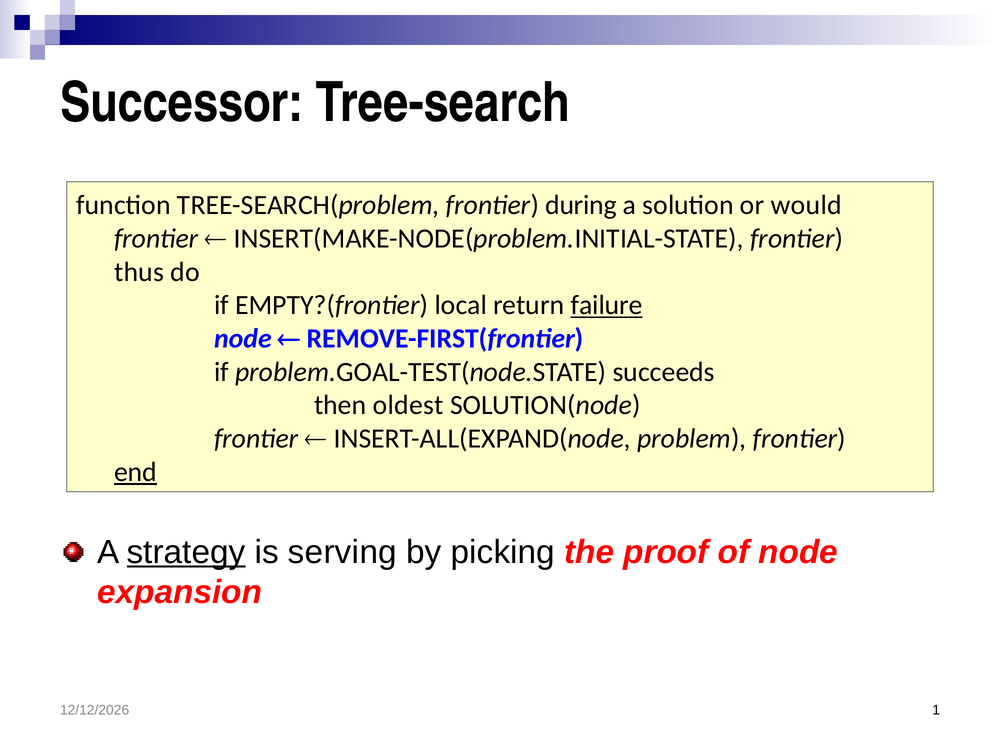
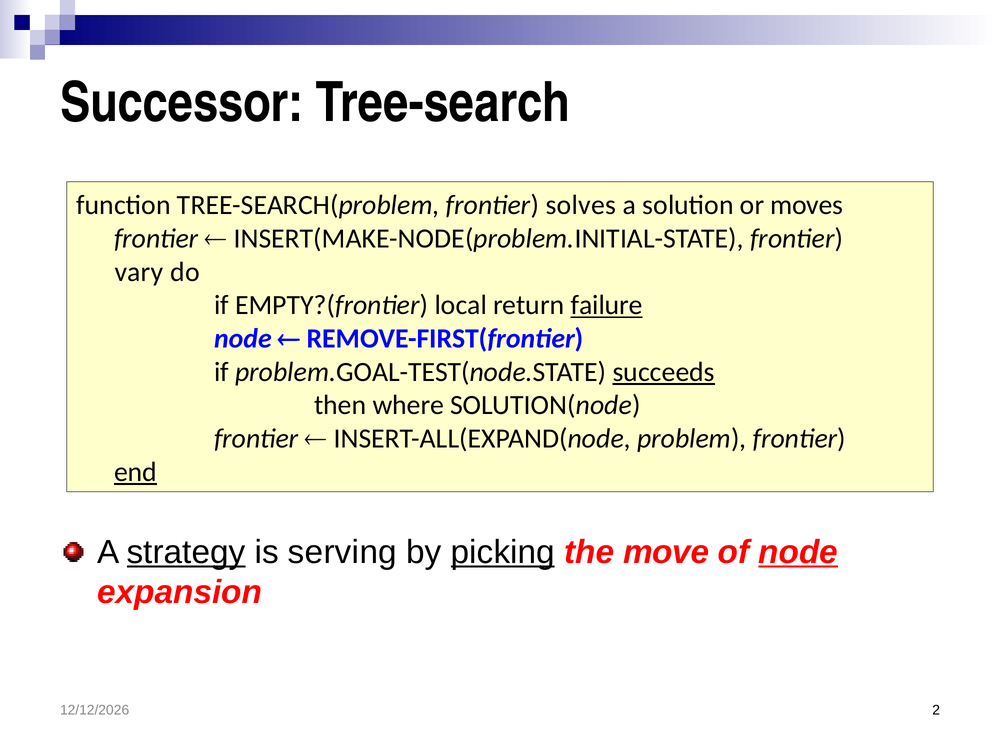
during: during -> solves
would: would -> moves
thus: thus -> vary
succeeds underline: none -> present
oldest: oldest -> where
picking underline: none -> present
proof: proof -> move
node at (798, 552) underline: none -> present
1: 1 -> 2
